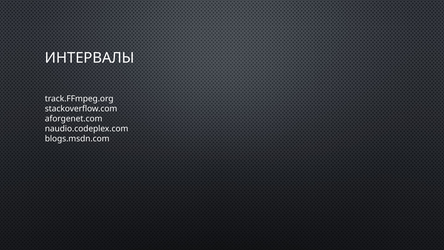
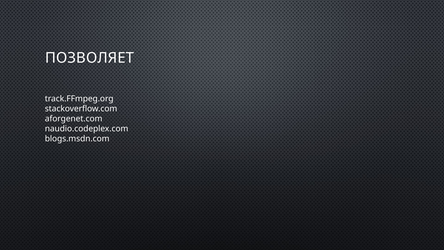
ИНТЕРВАЛЫ: ИНТЕРВАЛЫ -> ПОЗВОЛЯЕТ
